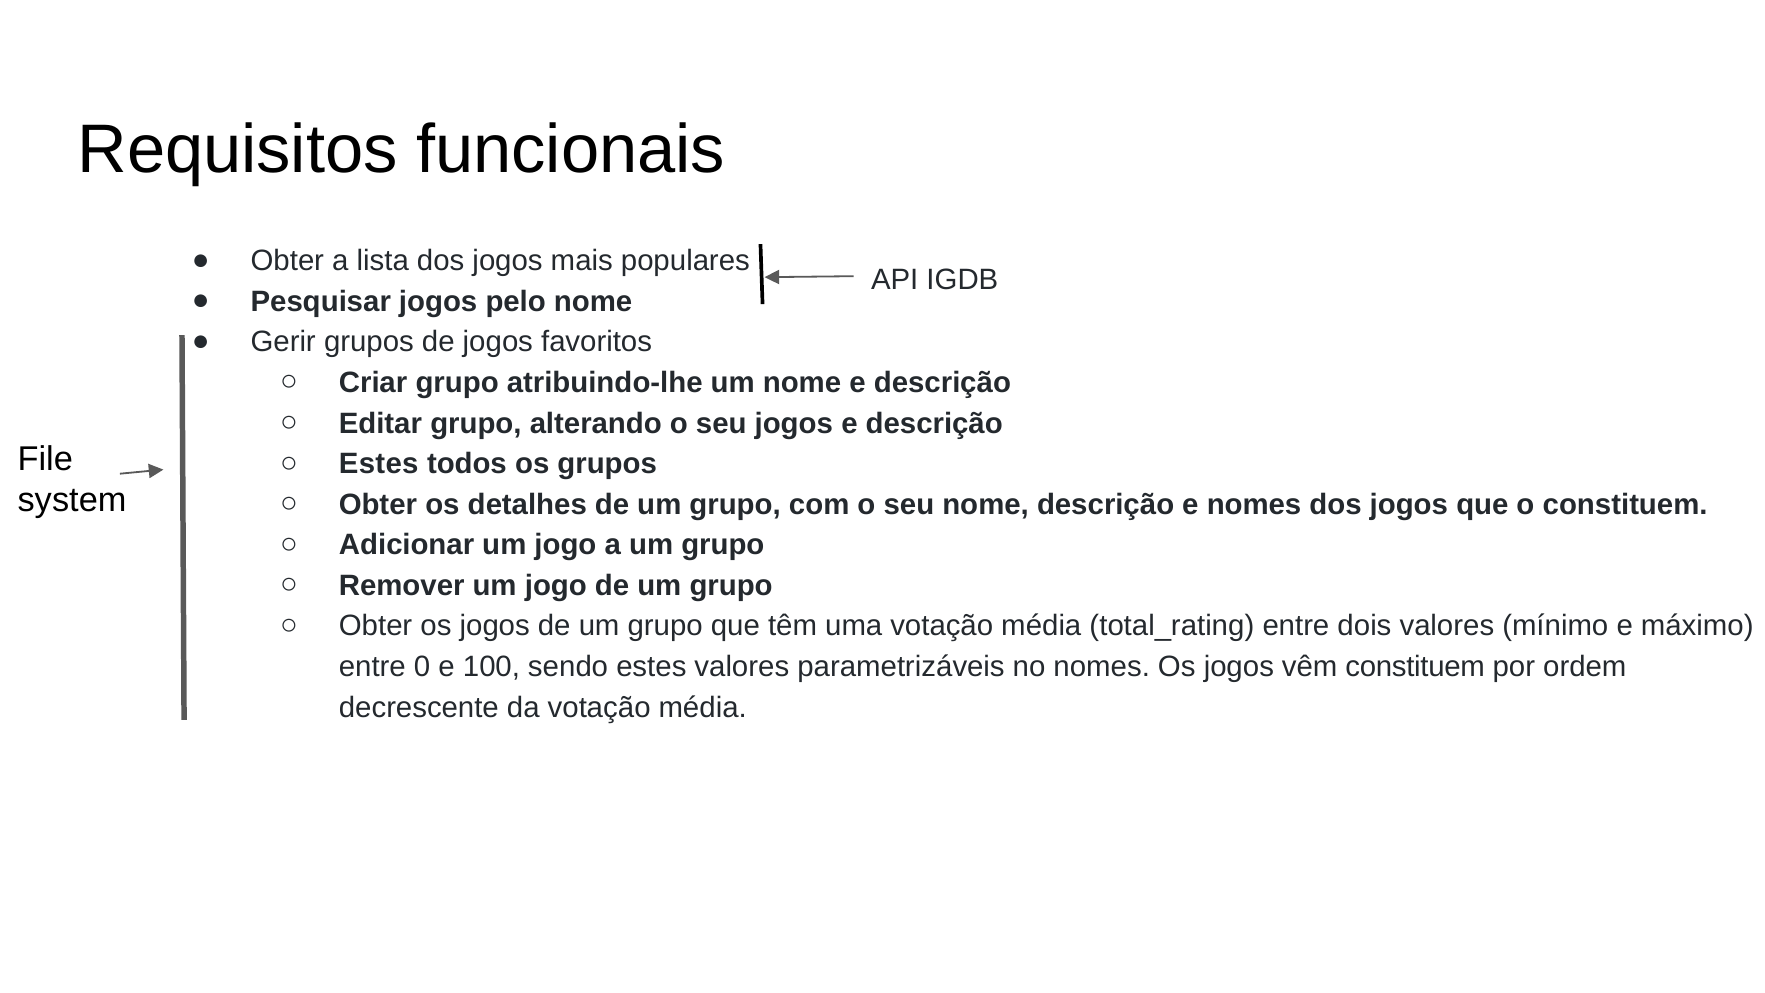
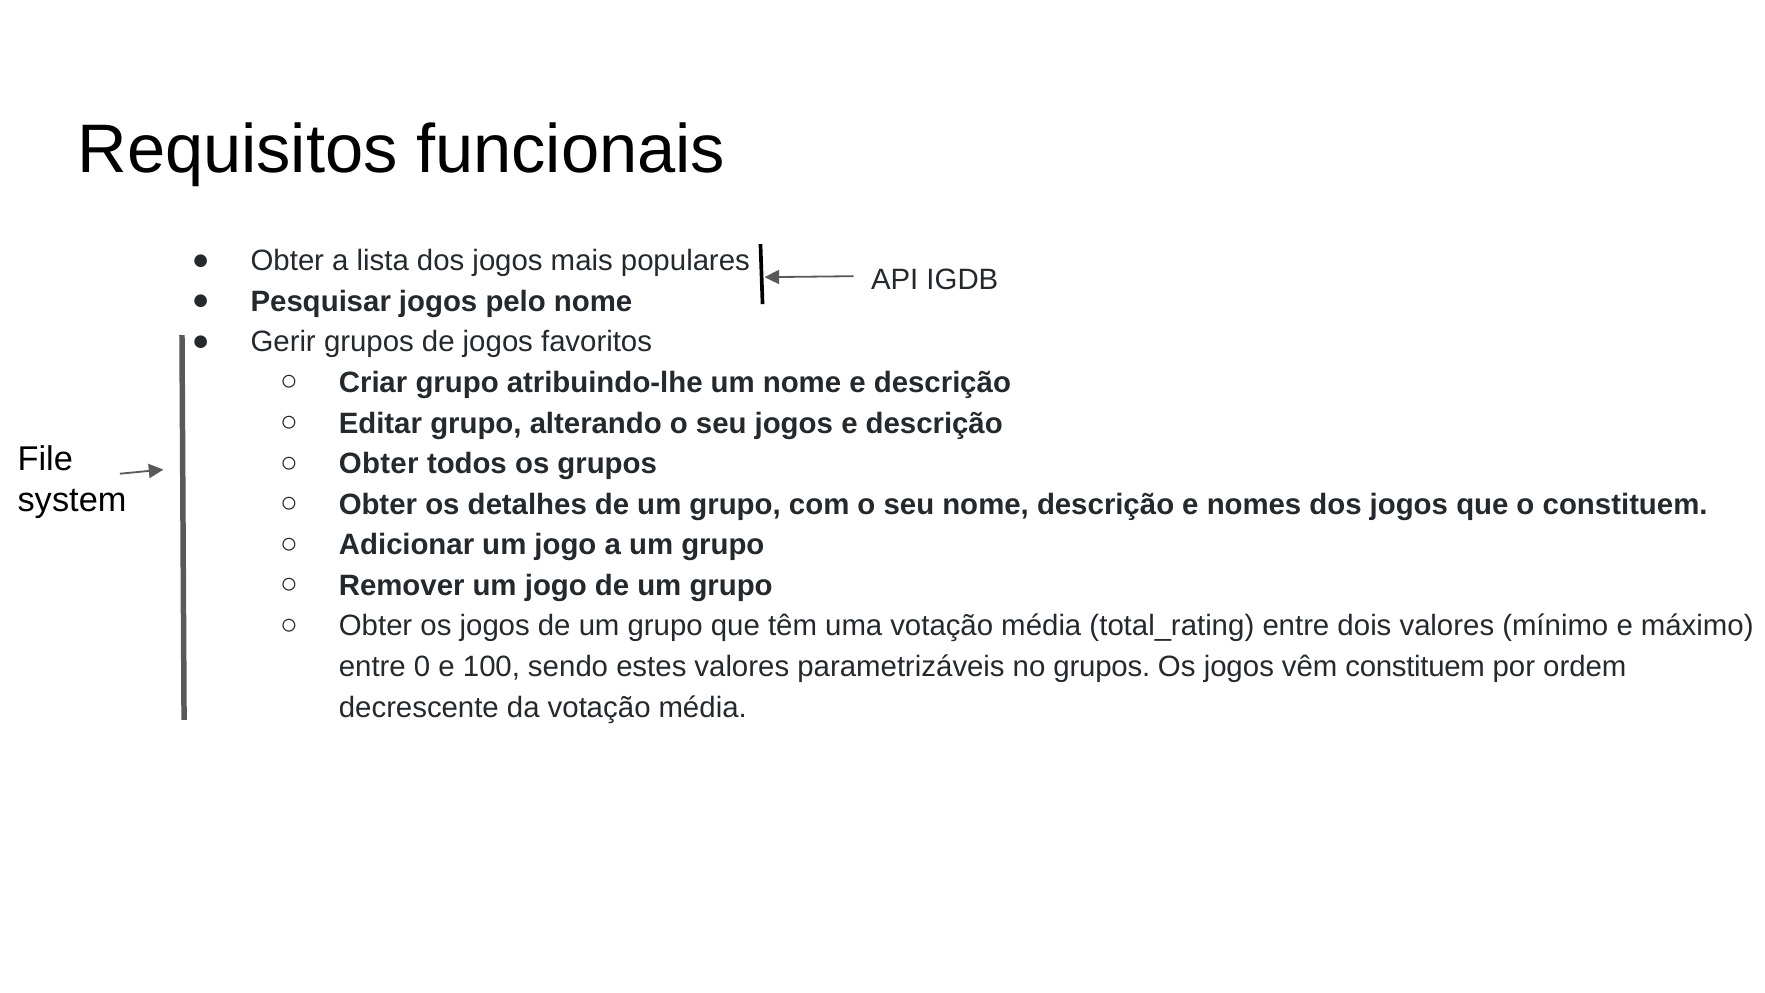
Estes at (379, 464): Estes -> Obter
no nomes: nomes -> grupos
